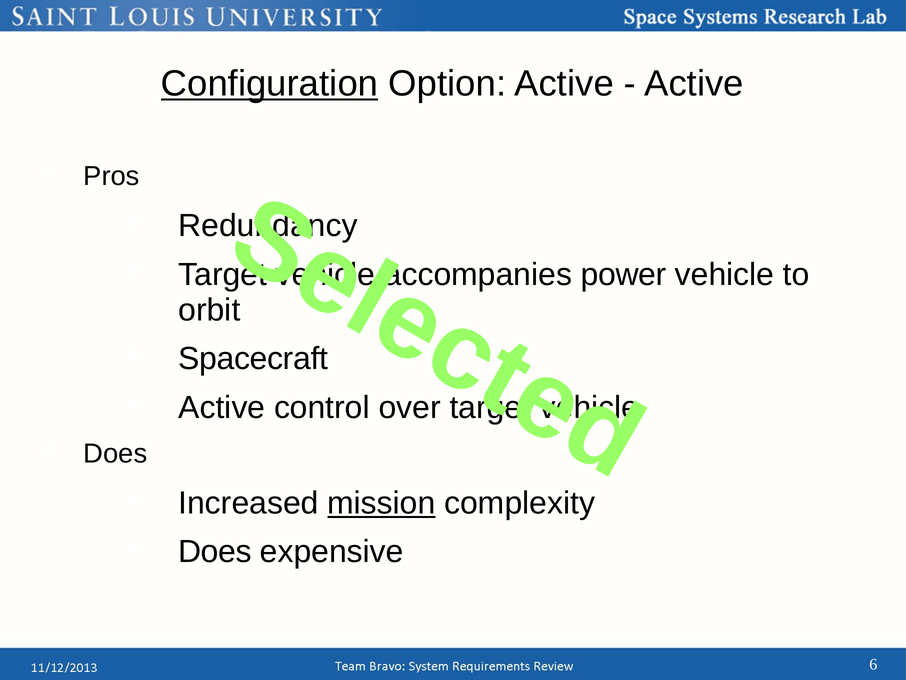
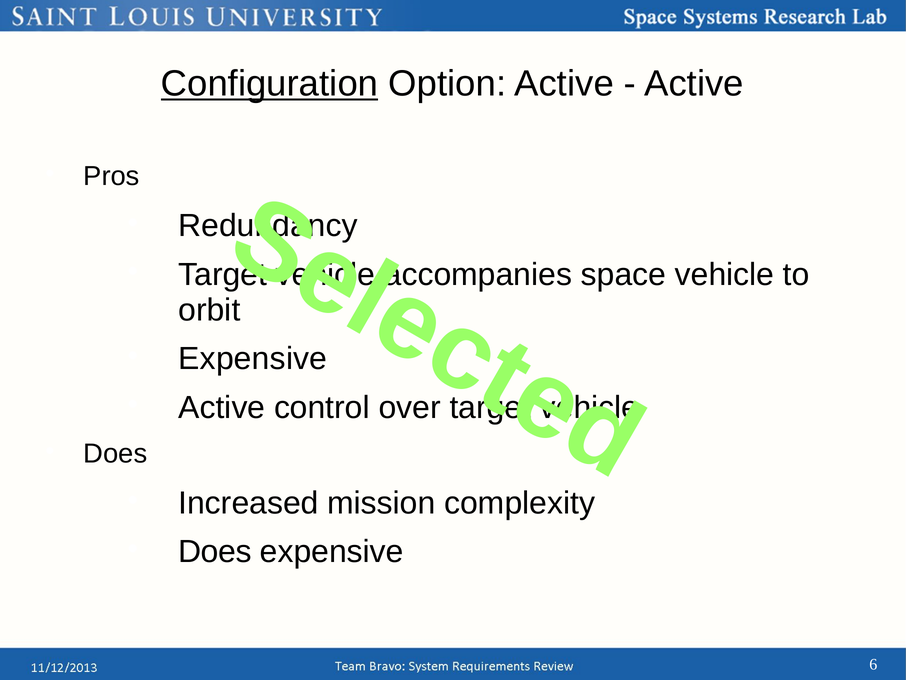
power: power -> space
Spacecraft at (253, 359): Spacecraft -> Expensive
mission underline: present -> none
